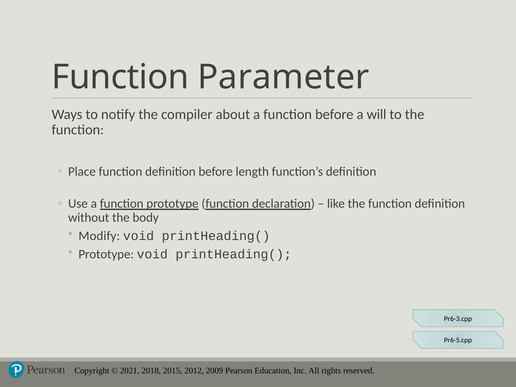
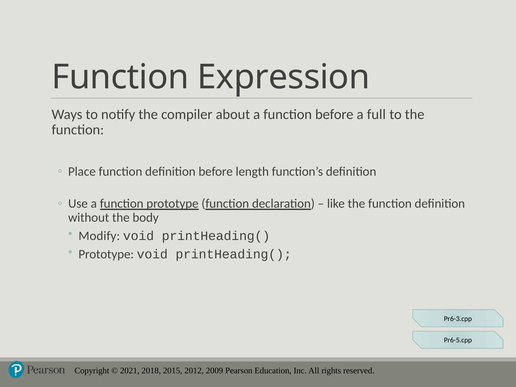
Parameter: Parameter -> Expression
will: will -> full
